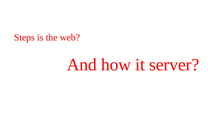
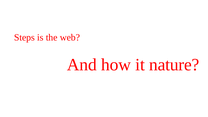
server: server -> nature
